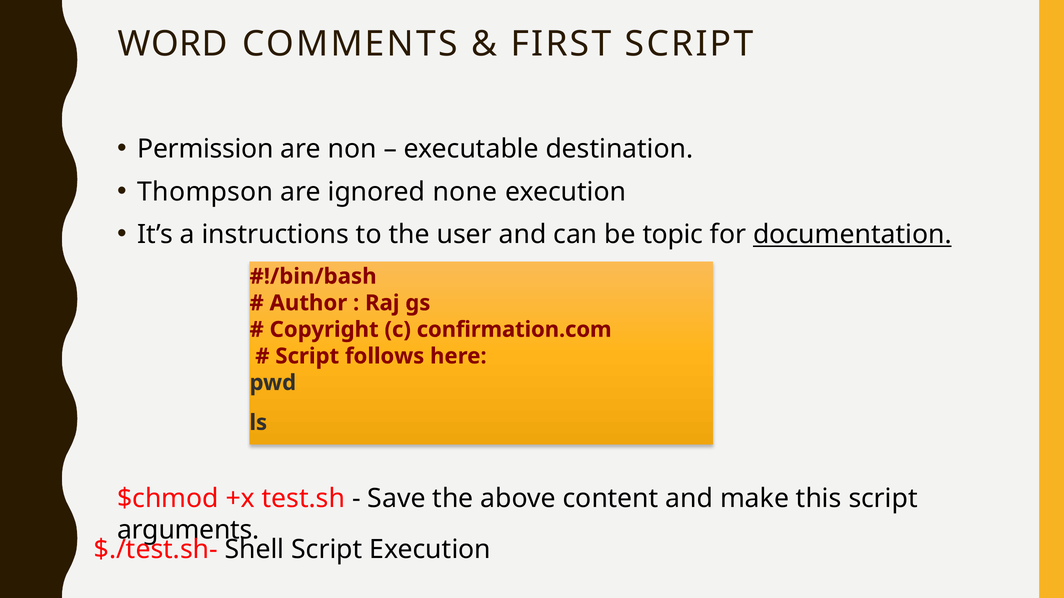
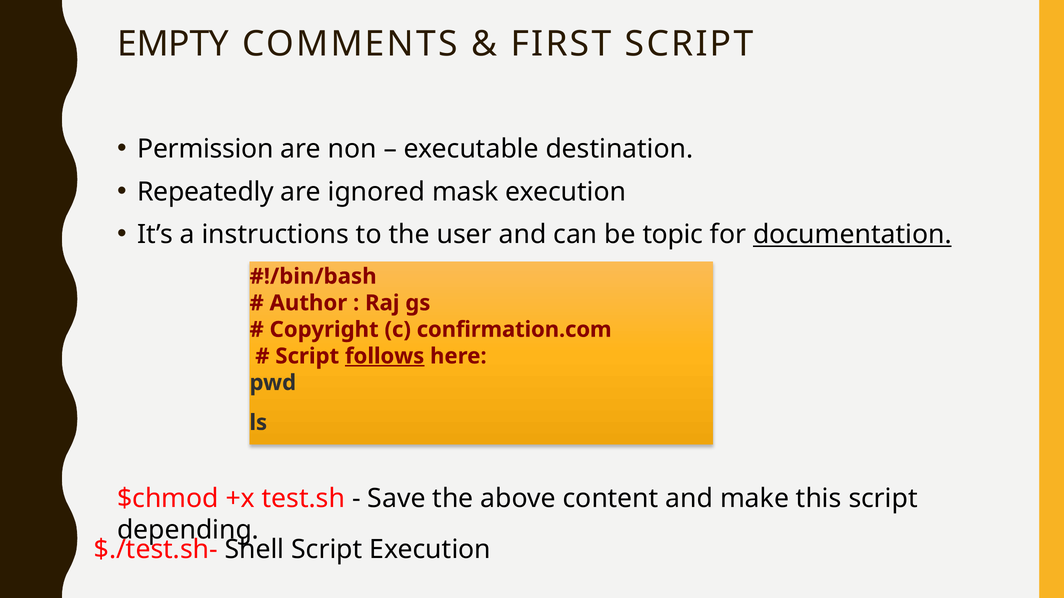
WORD: WORD -> EMPTY
Thompson: Thompson -> Repeatedly
none: none -> mask
follows underline: none -> present
arguments: arguments -> depending
